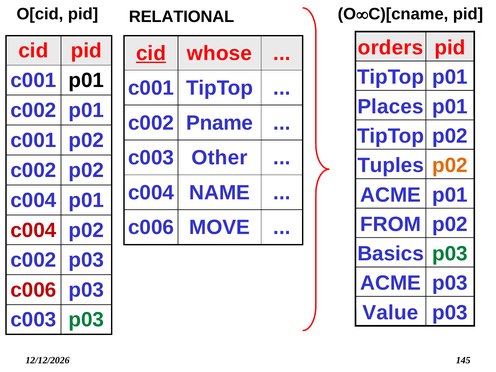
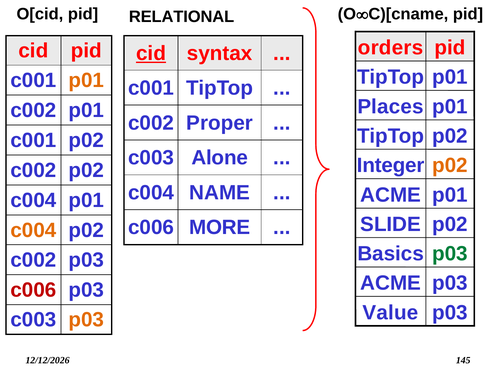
whose: whose -> syntax
p01 at (86, 80) colour: black -> orange
Pname: Pname -> Proper
Other: Other -> Alone
Tuples: Tuples -> Integer
FROM: FROM -> SLIDE
MOVE: MOVE -> MORE
c004 at (33, 230) colour: red -> orange
p03 at (86, 320) colour: green -> orange
